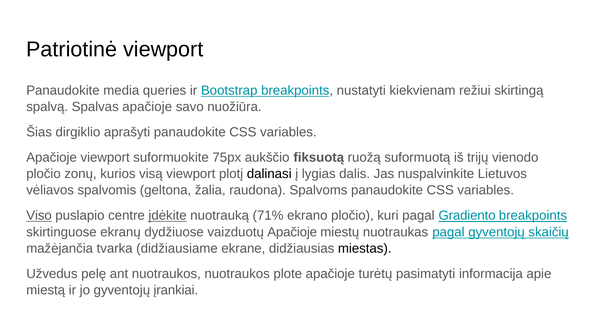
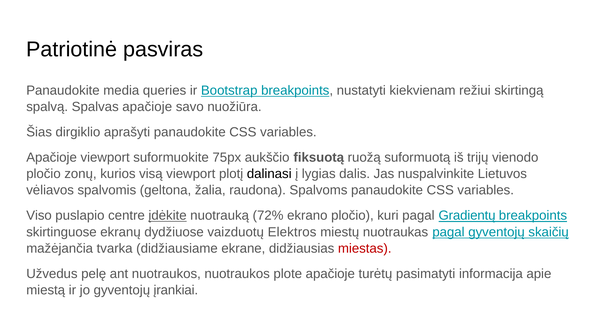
Patriotinė viewport: viewport -> pasviras
Viso underline: present -> none
71%: 71% -> 72%
Gradiento: Gradiento -> Gradientų
vaizduotų Apačioje: Apačioje -> Elektros
miestas colour: black -> red
